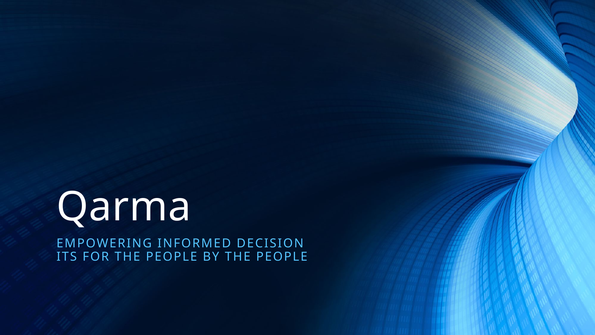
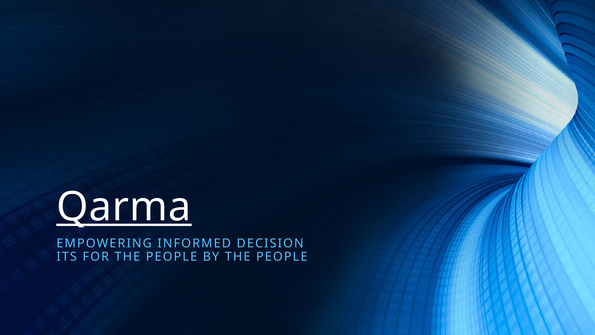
Qarma underline: none -> present
